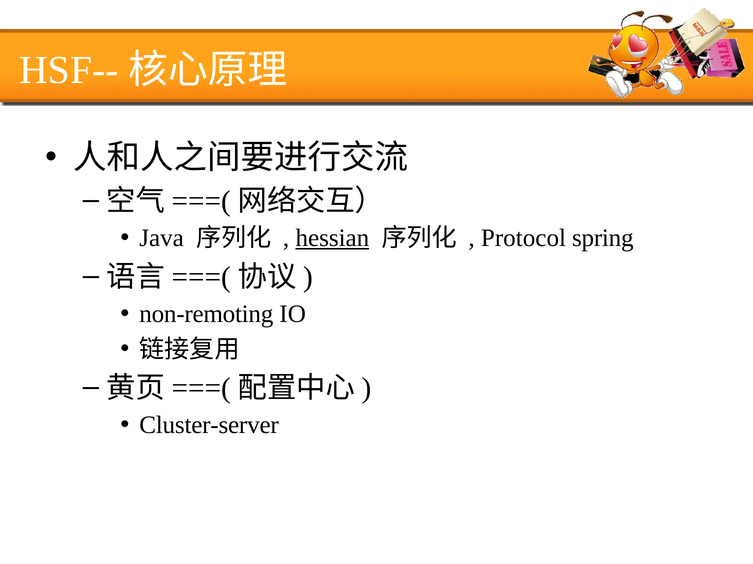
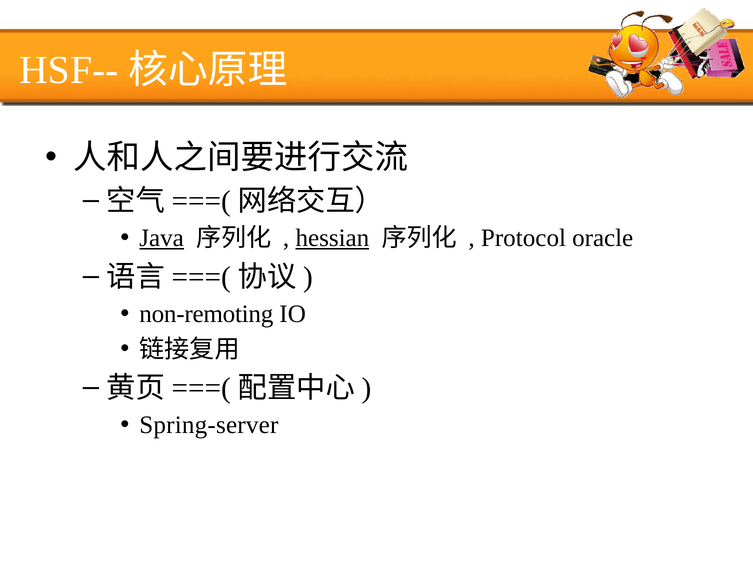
Java underline: none -> present
spring: spring -> oracle
Cluster-server: Cluster-server -> Spring-server
